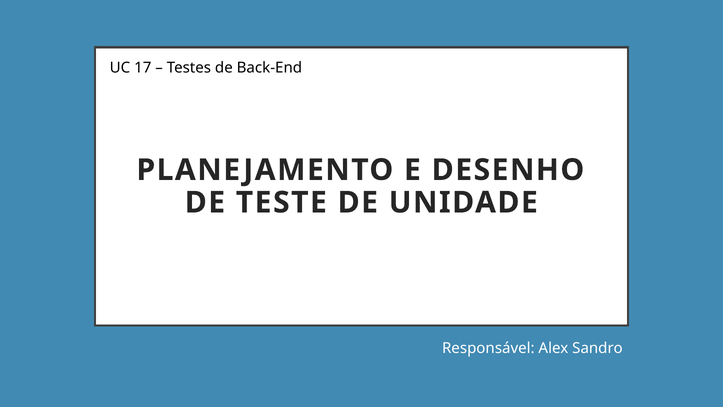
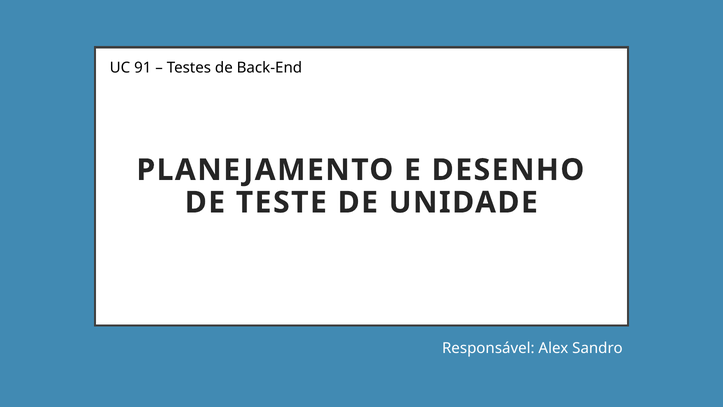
17: 17 -> 91
